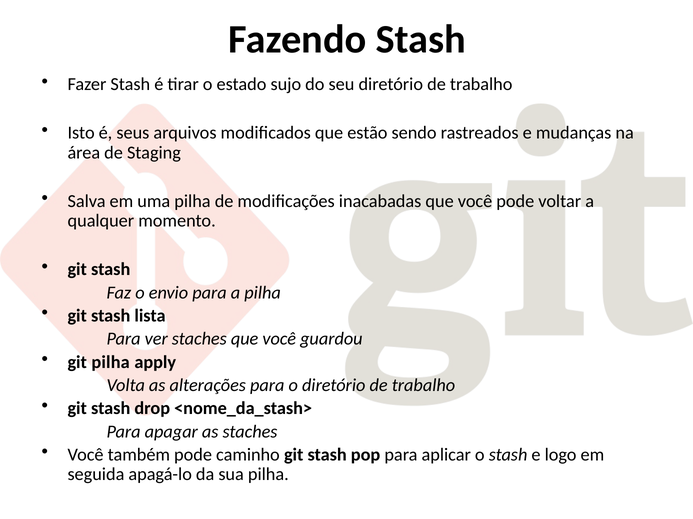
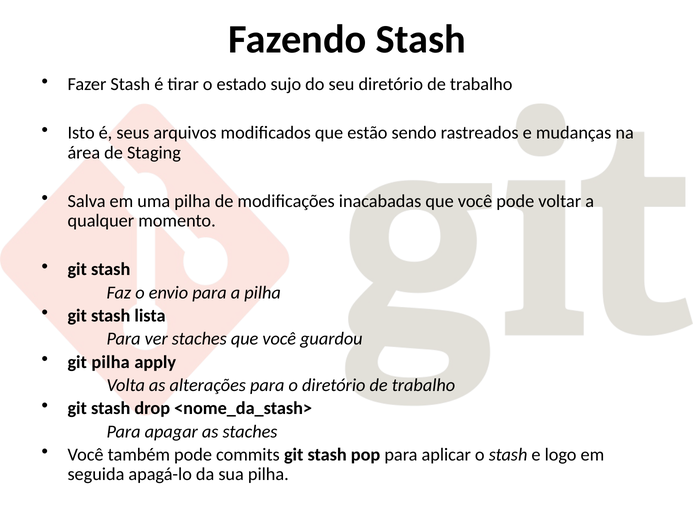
caminho: caminho -> commits
